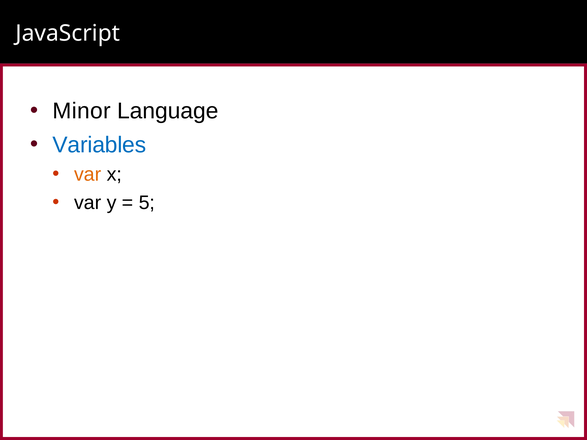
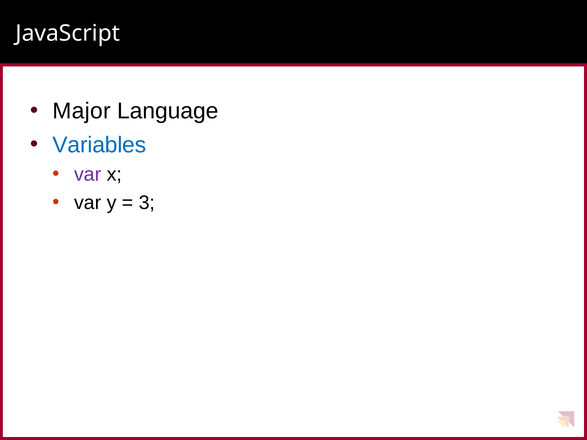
Minor: Minor -> Major
var at (88, 174) colour: orange -> purple
5: 5 -> 3
